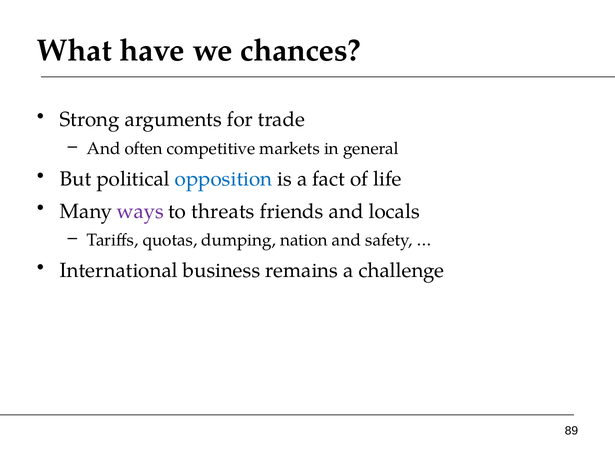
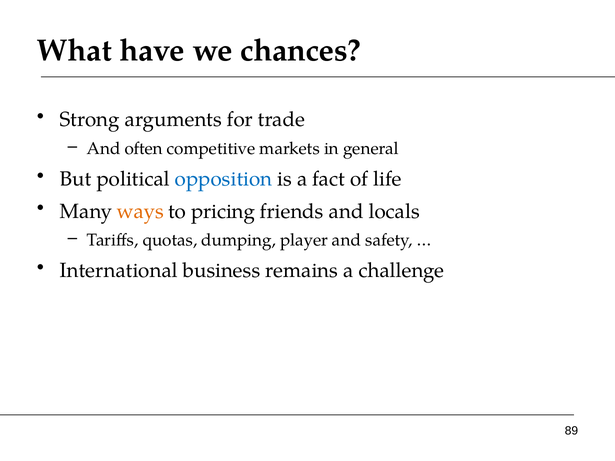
ways colour: purple -> orange
threats: threats -> pricing
nation: nation -> player
